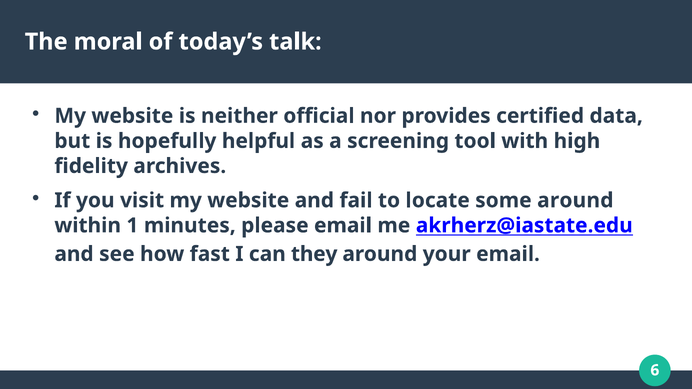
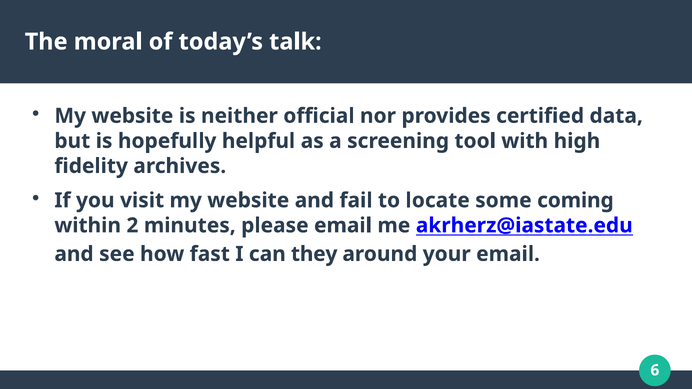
some around: around -> coming
1: 1 -> 2
